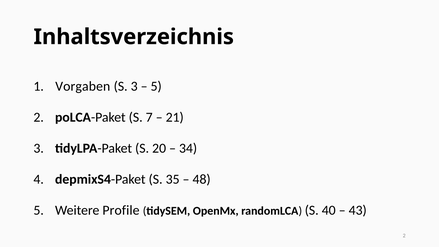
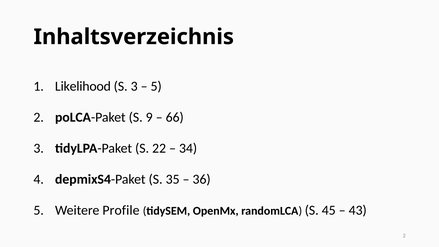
Vorgaben: Vorgaben -> Likelihood
7: 7 -> 9
21: 21 -> 66
20: 20 -> 22
48: 48 -> 36
40: 40 -> 45
